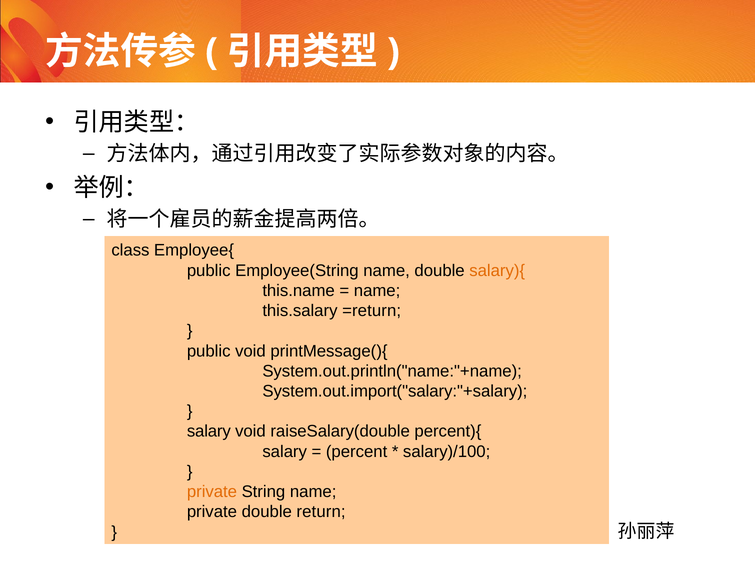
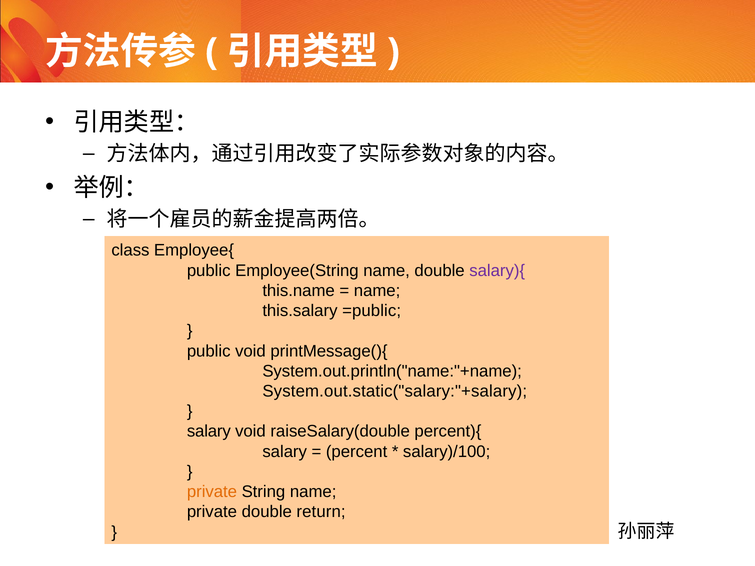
salary){ colour: orange -> purple
=return: =return -> =public
System.out.import("salary:"+salary: System.out.import("salary:"+salary -> System.out.static("salary:"+salary
